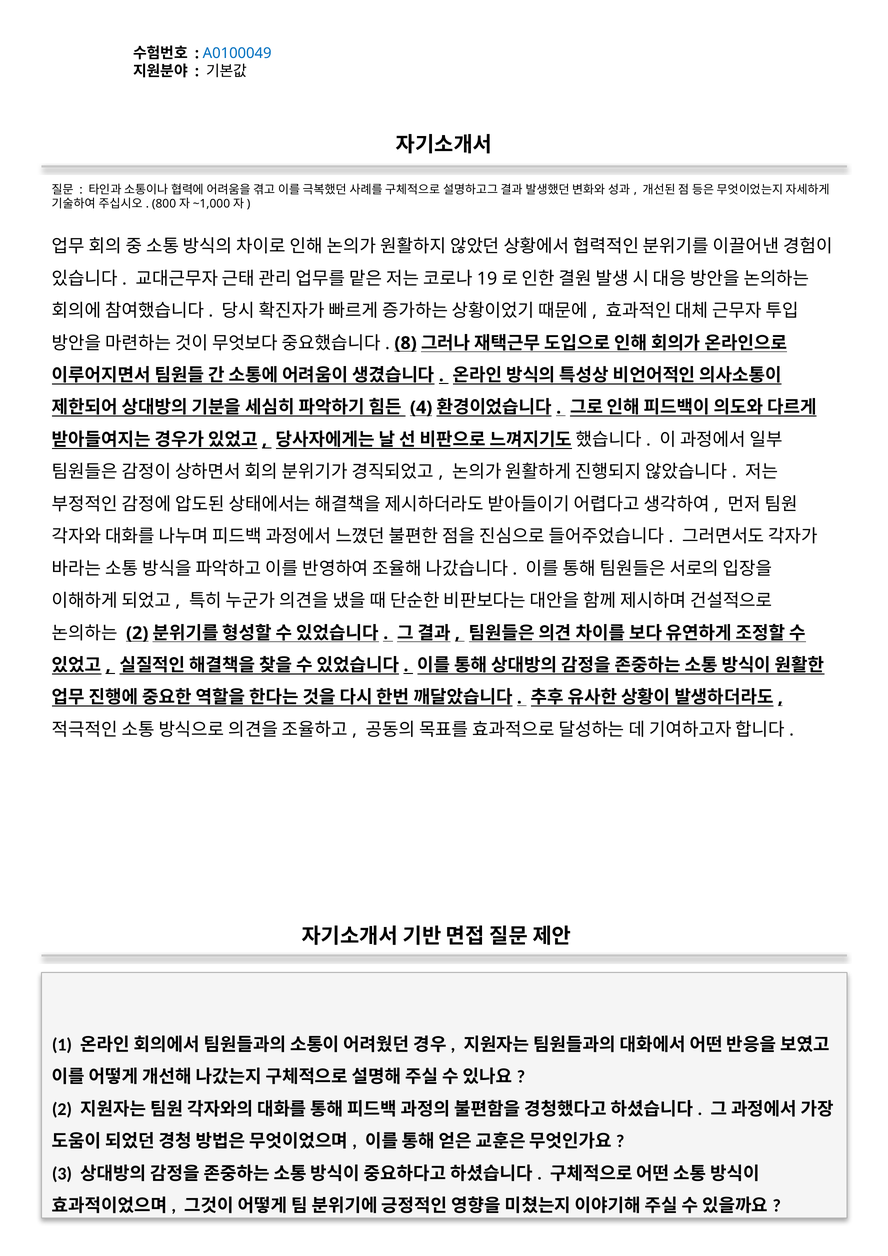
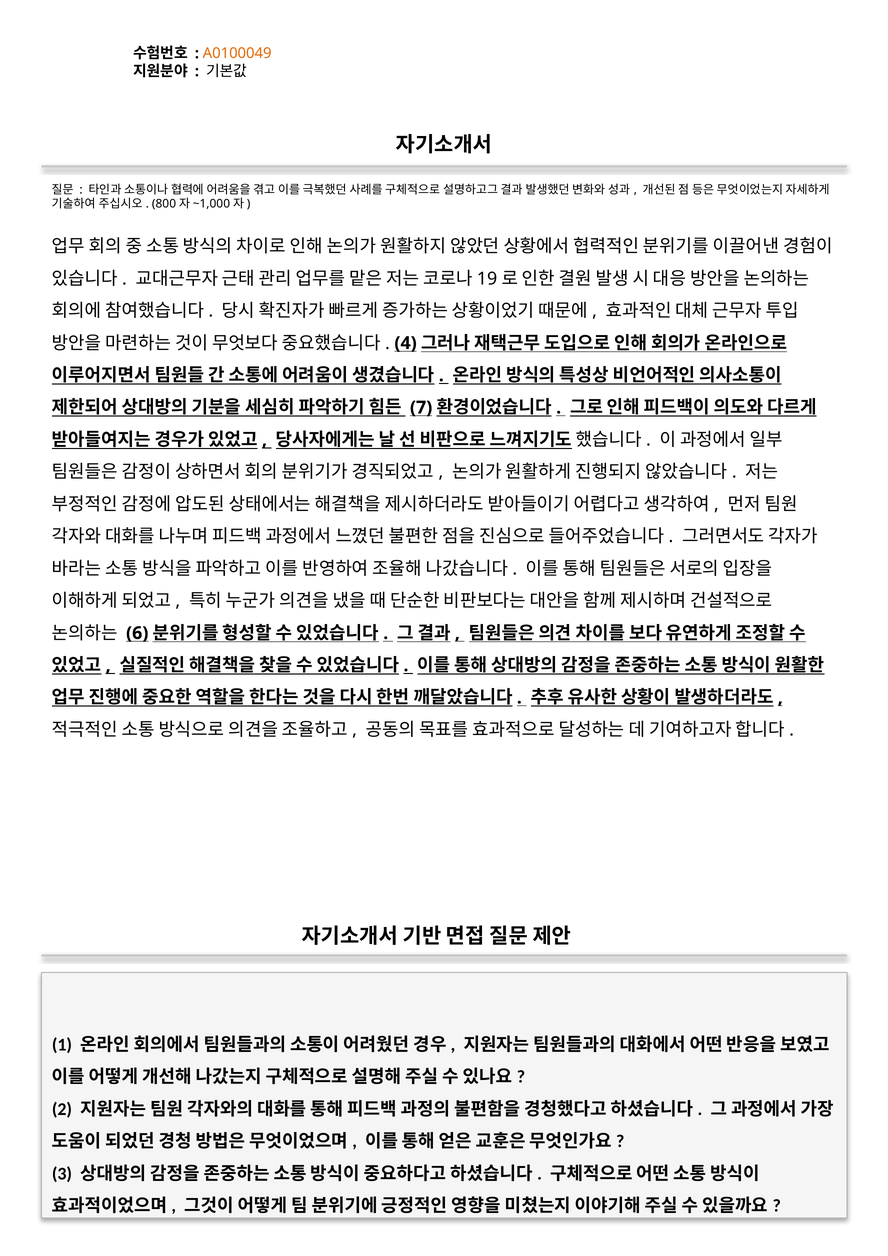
A0100049 colour: blue -> orange
8: 8 -> 4
4: 4 -> 7
2 at (137, 633): 2 -> 6
